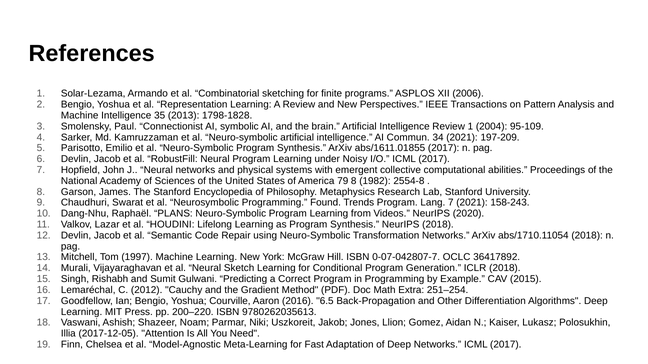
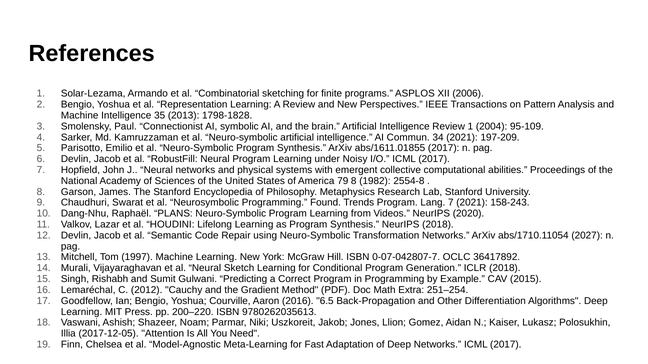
abs/1710.11054 2018: 2018 -> 2027
